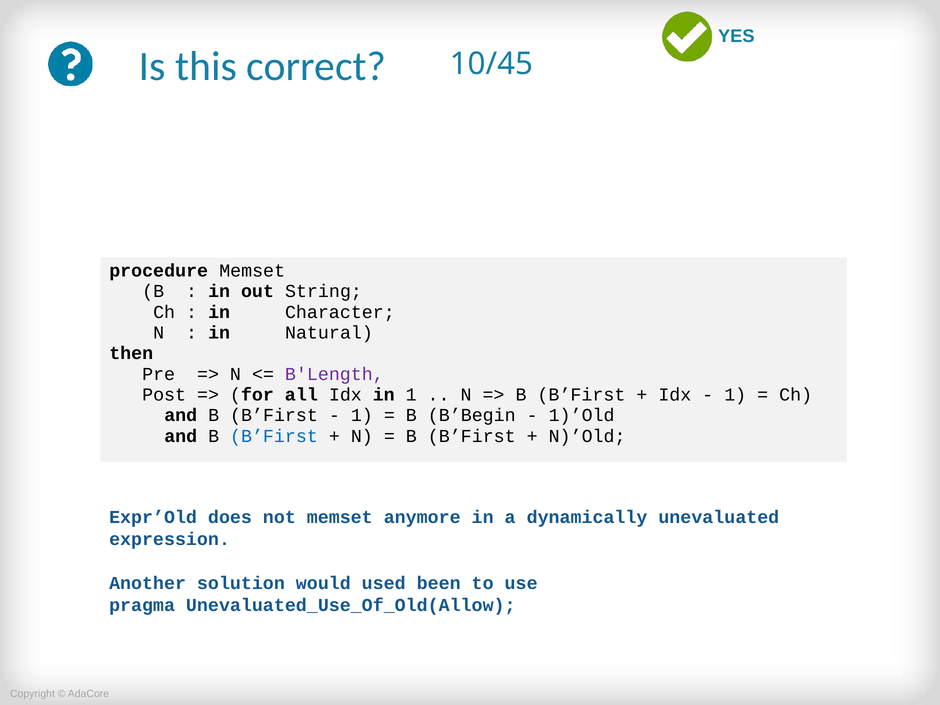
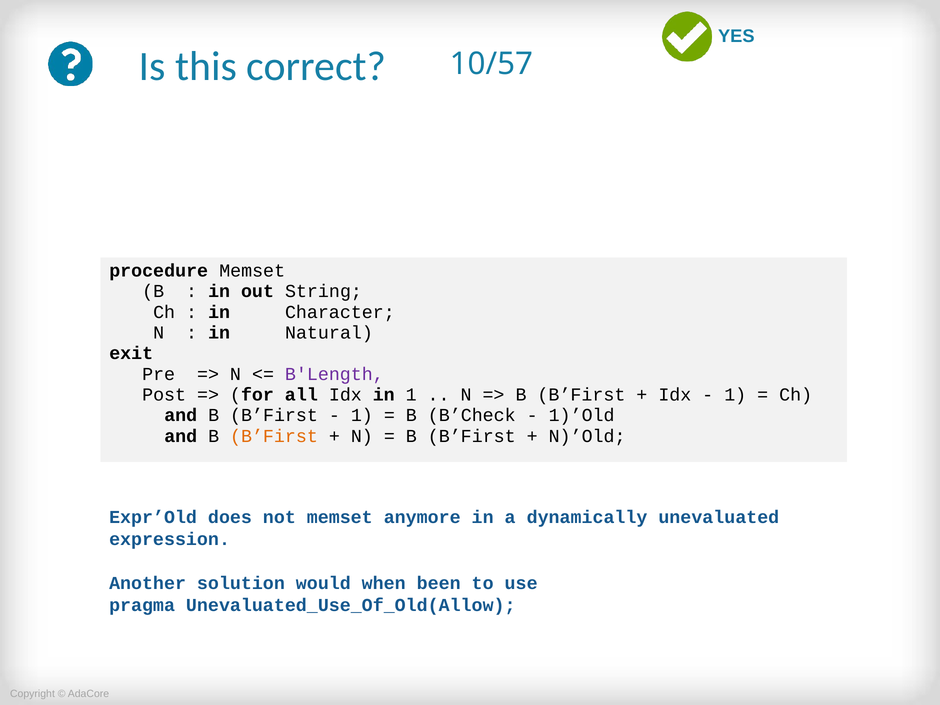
10/45: 10/45 -> 10/57
then: then -> exit
B’Begin: B’Begin -> B’Check
B’First at (274, 436) colour: blue -> orange
used: used -> when
